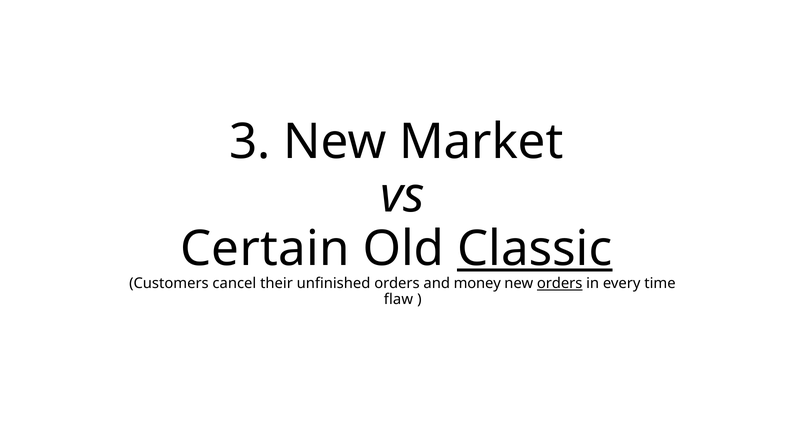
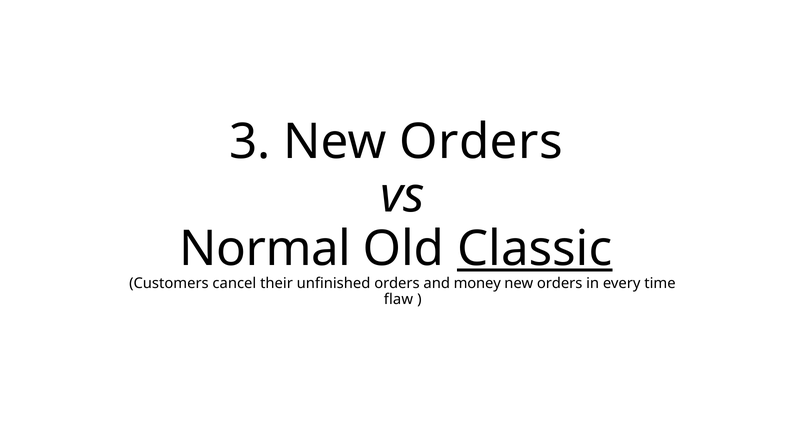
3 New Market: Market -> Orders
Certain: Certain -> Normal
orders at (560, 283) underline: present -> none
